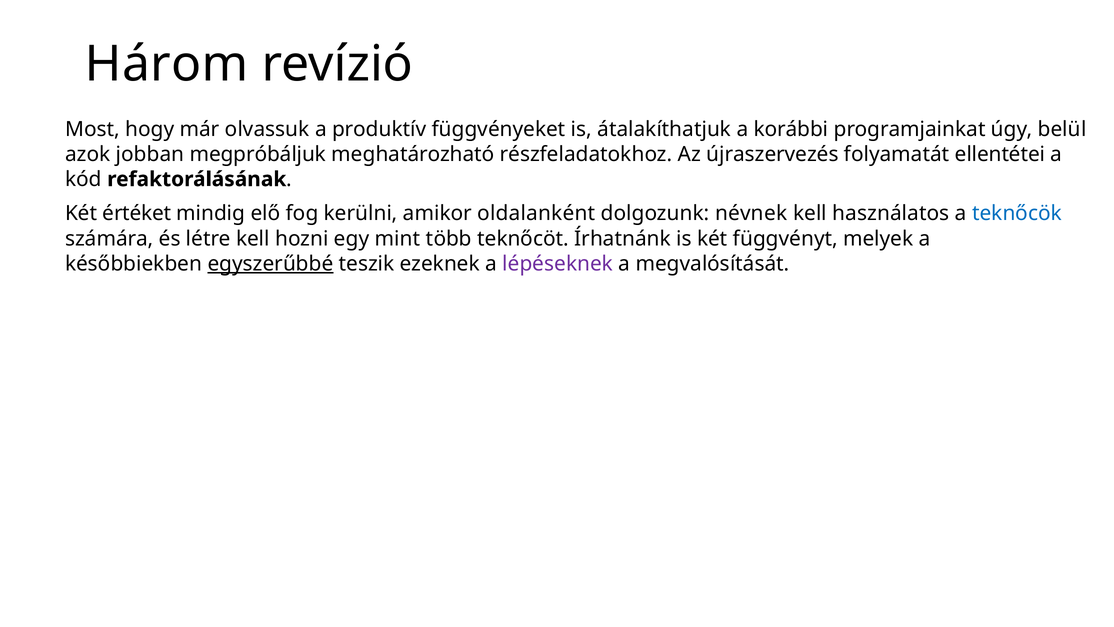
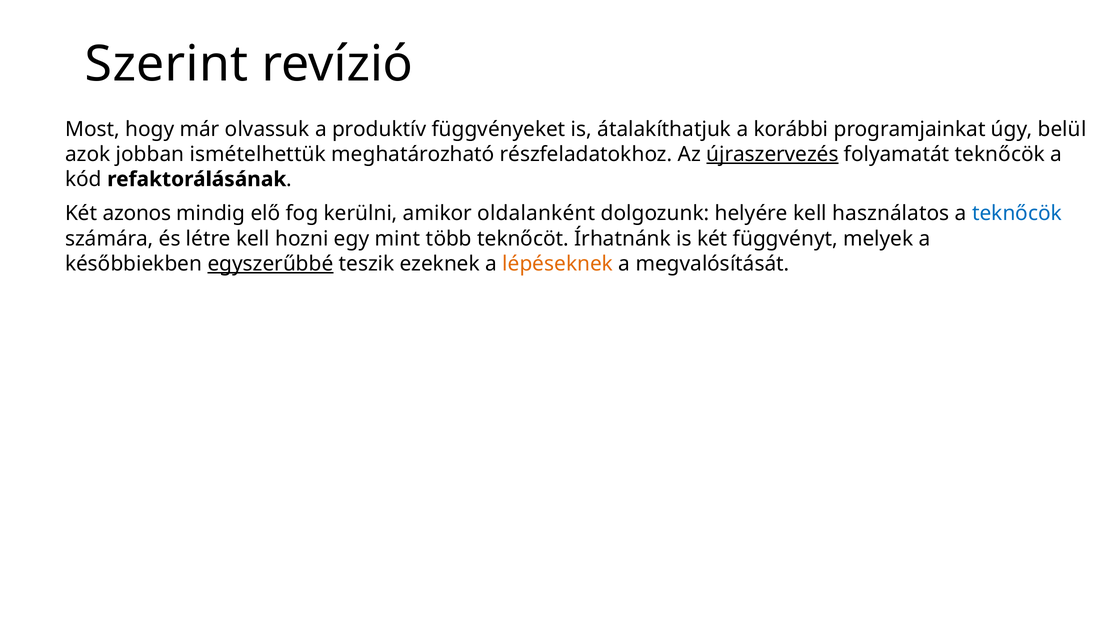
Három: Három -> Szerint
megpróbáljuk: megpróbáljuk -> ismételhettük
újraszervezés underline: none -> present
folyamatát ellentétei: ellentétei -> teknőcök
értéket: értéket -> azonos
névnek: névnek -> helyére
lépéseknek colour: purple -> orange
